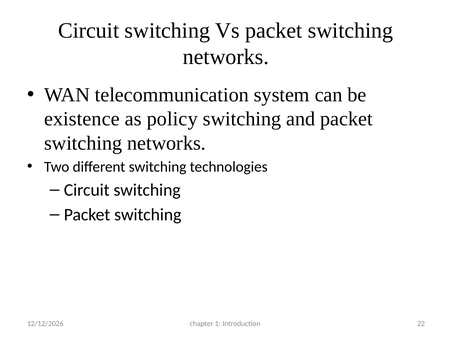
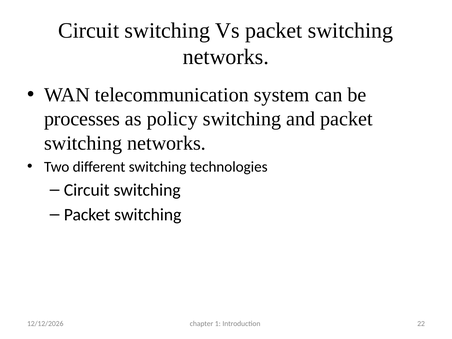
existence: existence -> processes
